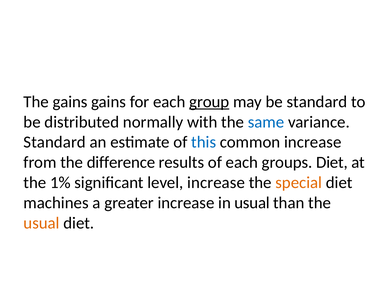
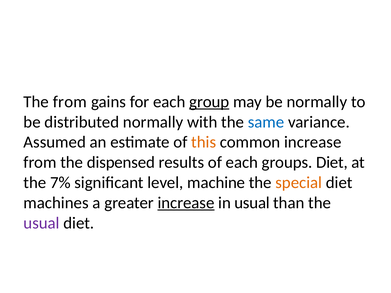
The gains: gains -> from
be standard: standard -> normally
Standard at (55, 142): Standard -> Assumed
this colour: blue -> orange
difference: difference -> dispensed
1%: 1% -> 7%
level increase: increase -> machine
increase at (186, 203) underline: none -> present
usual at (42, 223) colour: orange -> purple
